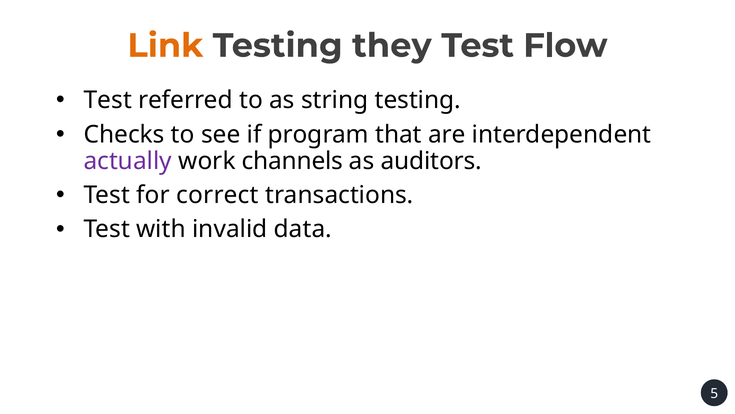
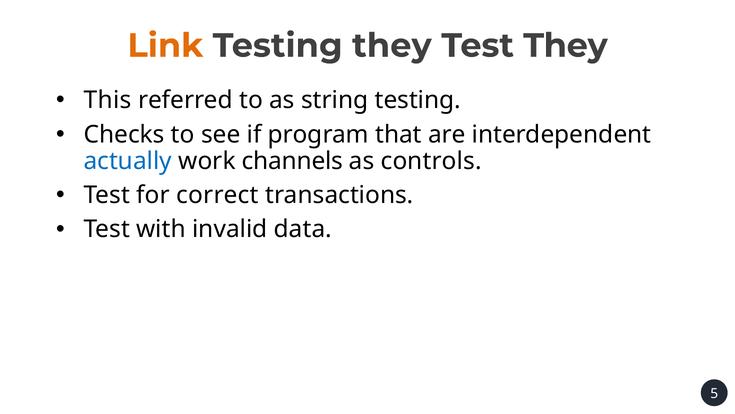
Test Flow: Flow -> They
Test at (108, 100): Test -> This
actually colour: purple -> blue
auditors: auditors -> controls
